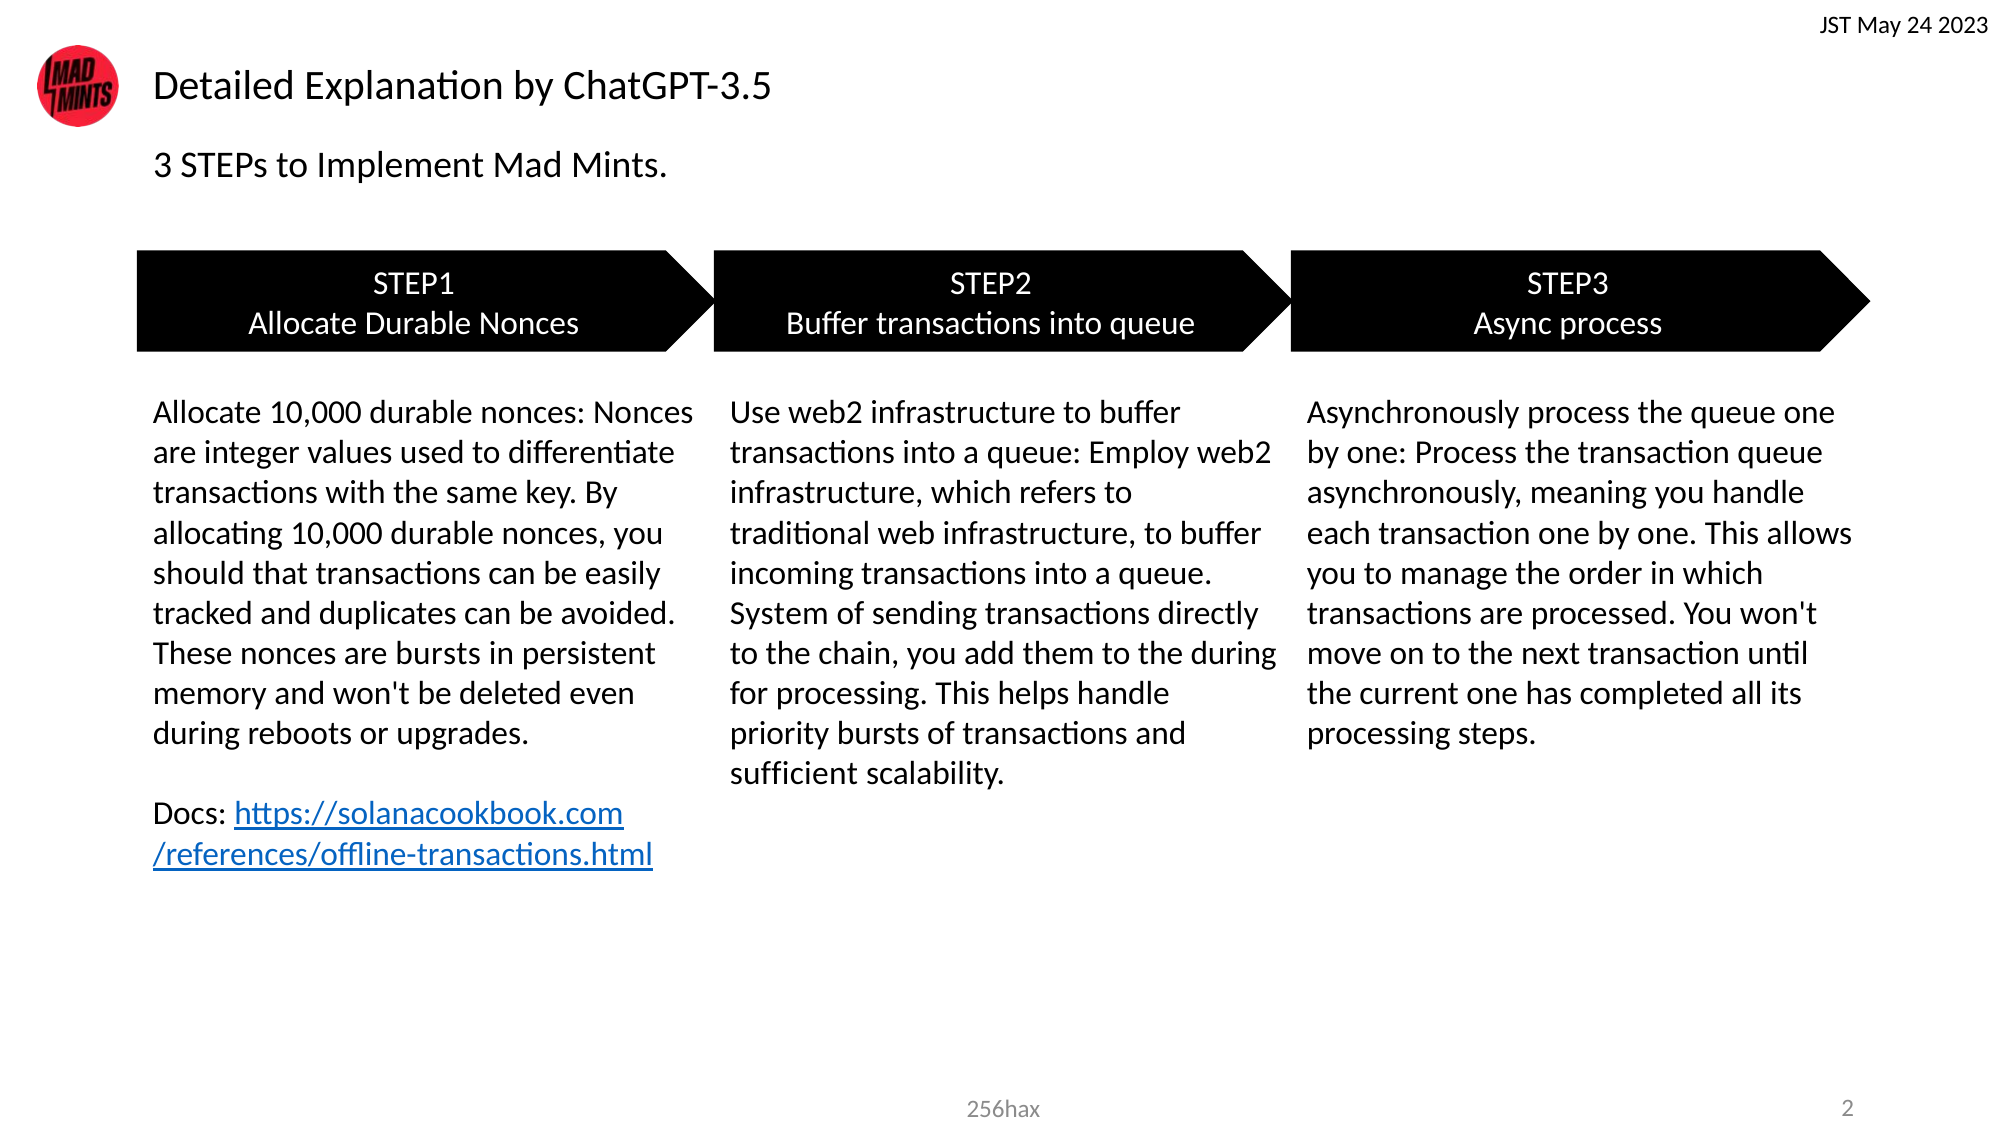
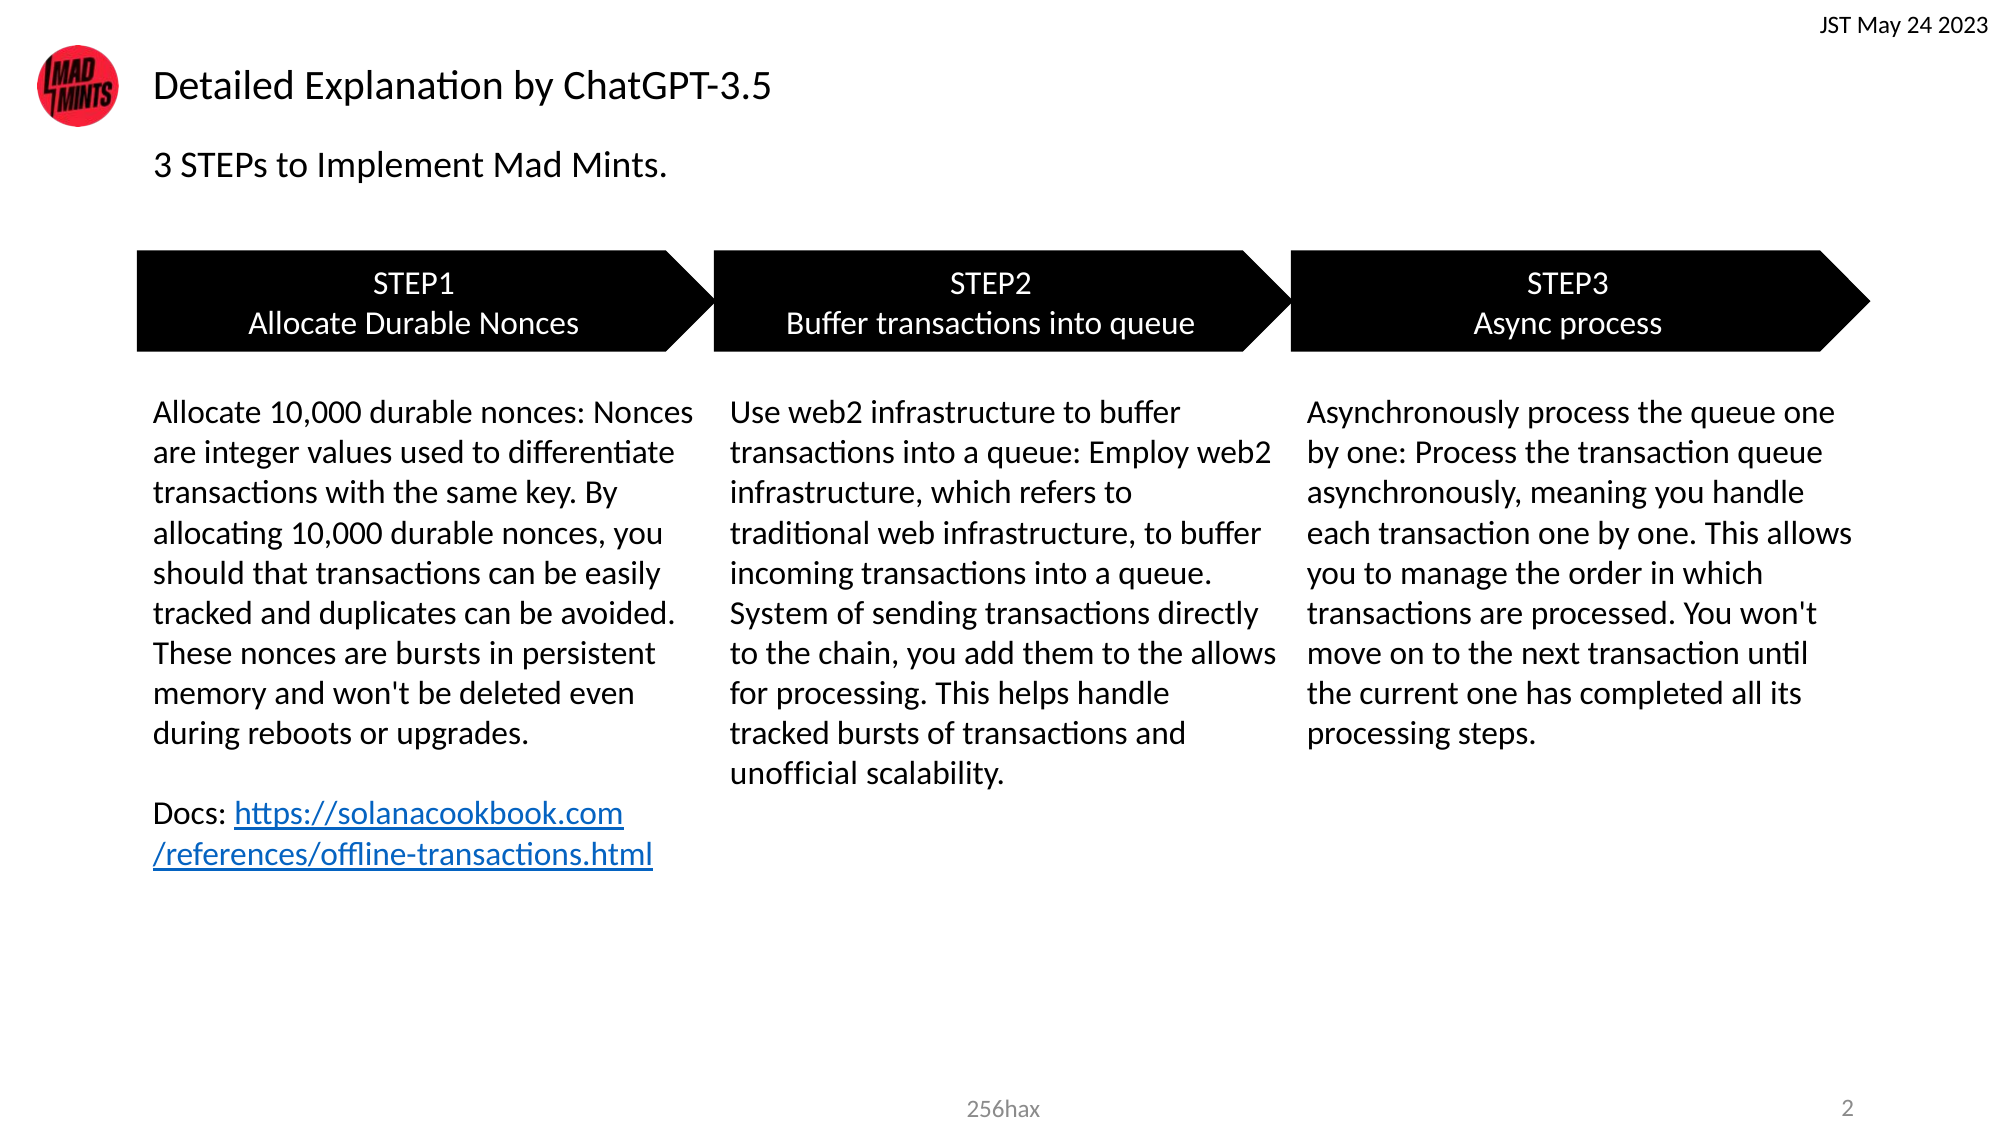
the during: during -> allows
priority at (780, 734): priority -> tracked
sufficient: sufficient -> unofficial
